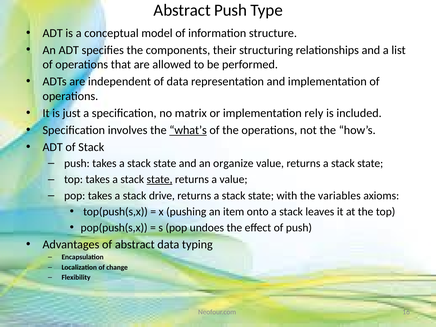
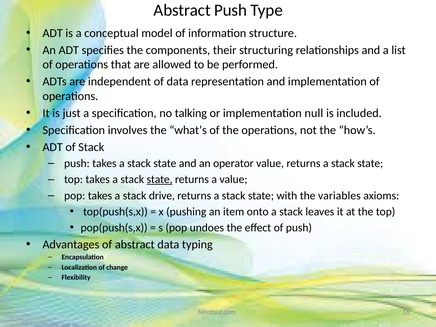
matrix: matrix -> talking
rely: rely -> null
what’s underline: present -> none
organize: organize -> operator
